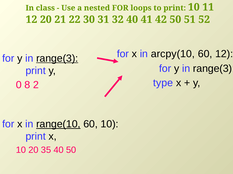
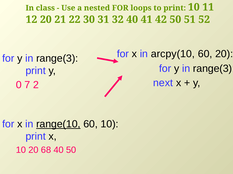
60 12: 12 -> 20
range(3 at (57, 59) underline: present -> none
type: type -> next
8: 8 -> 7
35: 35 -> 68
